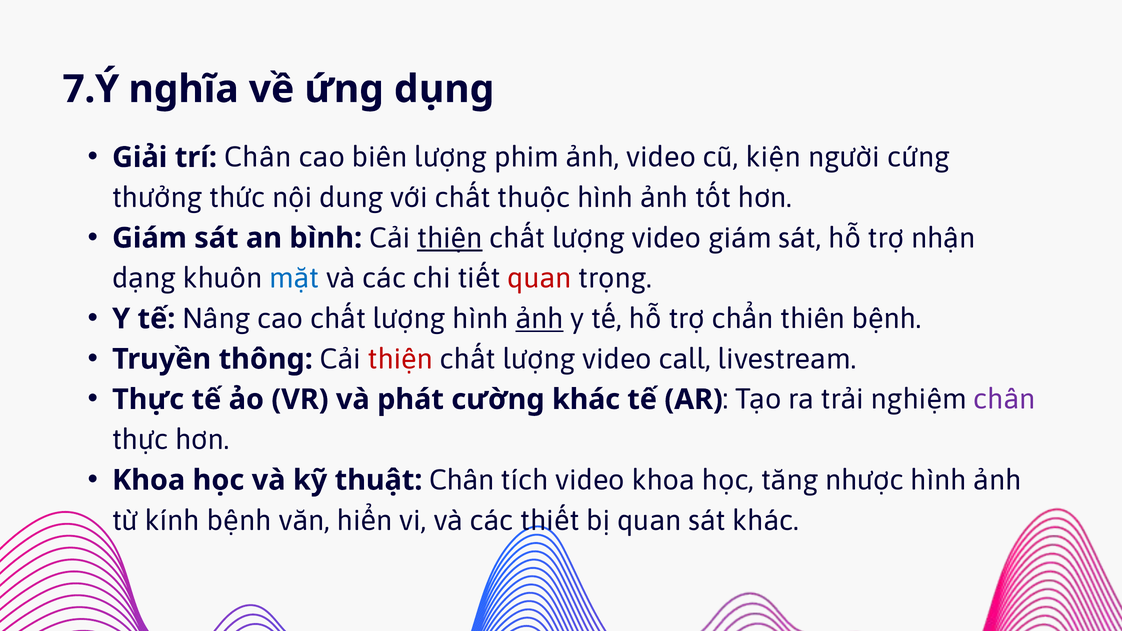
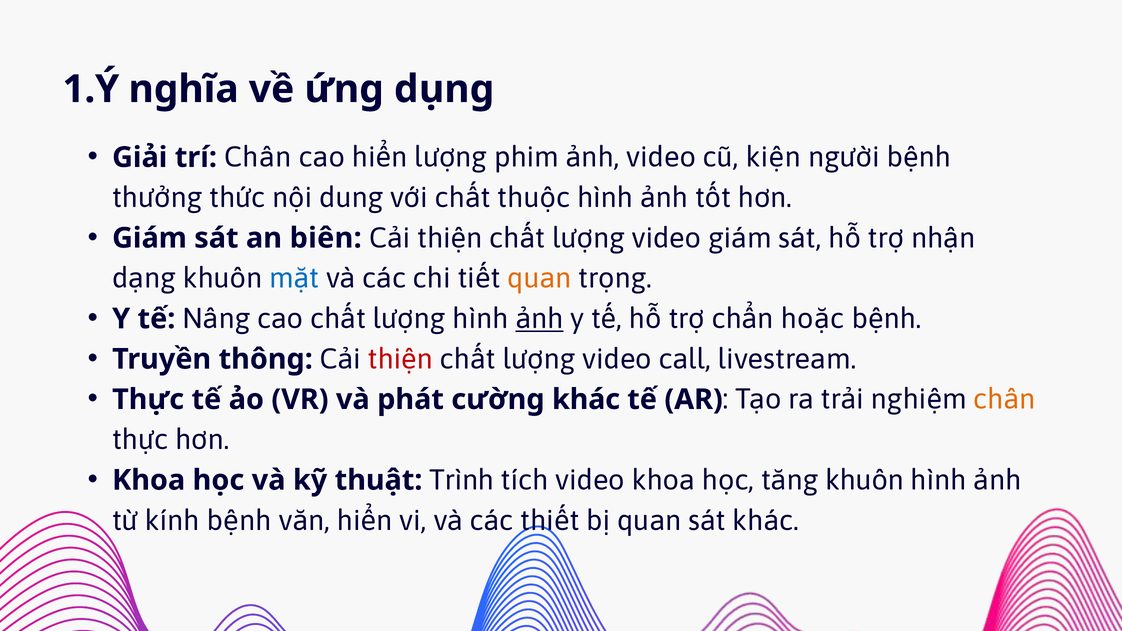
7.Ý: 7.Ý -> 1.Ý
cao biên: biên -> hiển
người cứng: cứng -> bệnh
bình: bình -> biên
thiện at (450, 238) underline: present -> none
quan at (539, 278) colour: red -> orange
thiên: thiên -> hoặc
chân at (1004, 400) colour: purple -> orange
Chân at (462, 480): Chân -> Trình
tăng nhược: nhược -> khuôn
